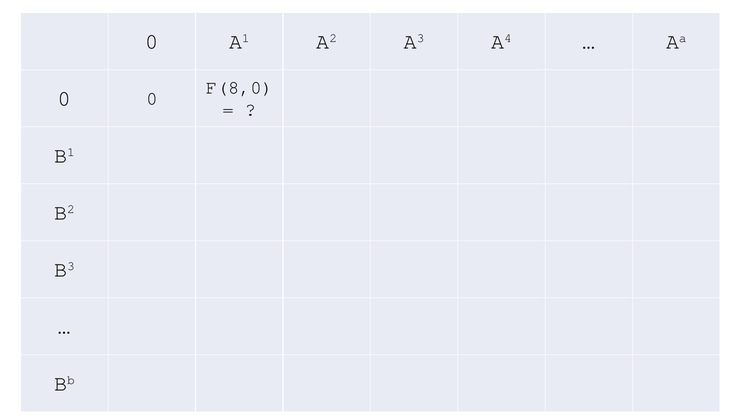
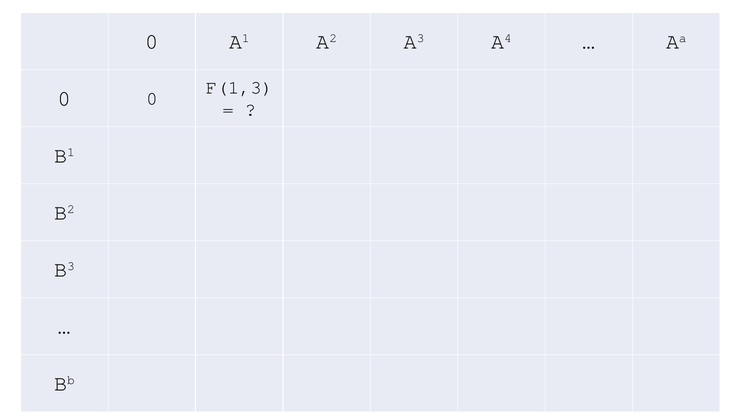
F(8,0: F(8,0 -> F(1,3
